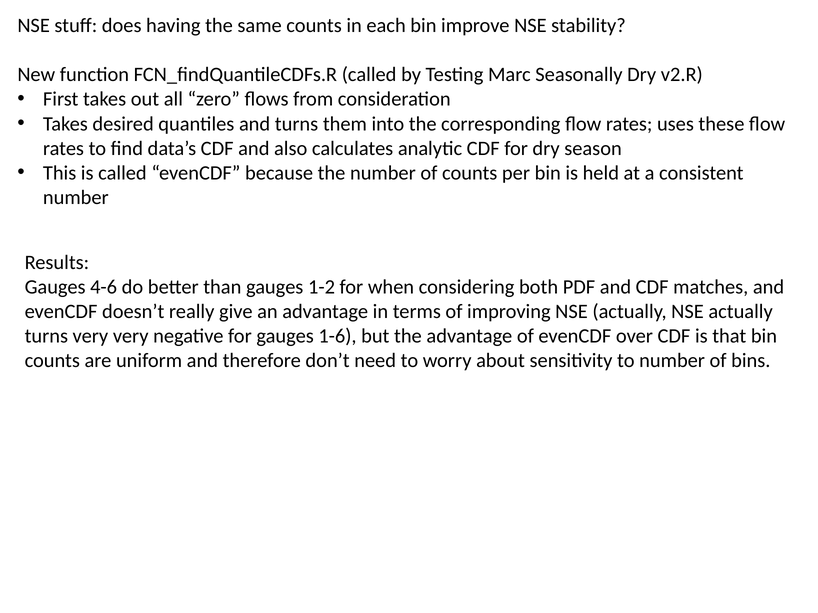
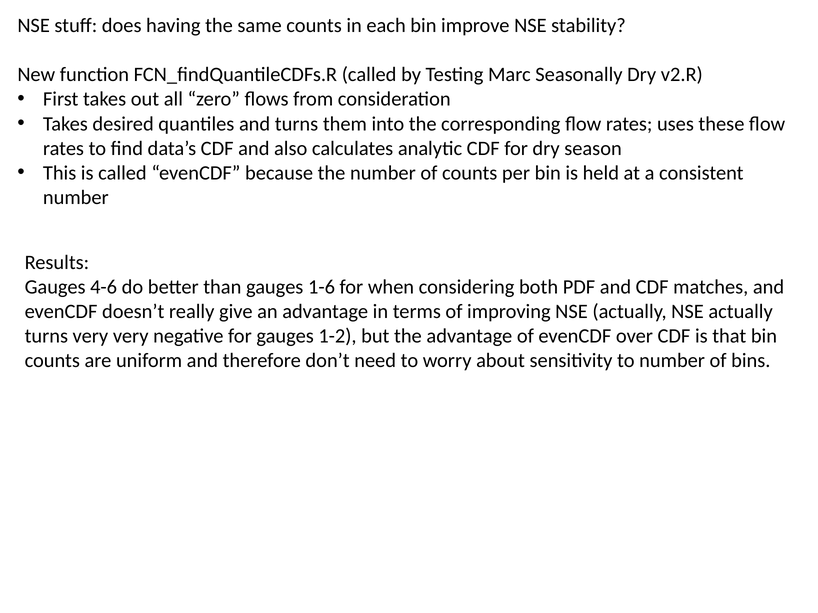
1-2: 1-2 -> 1-6
1-6: 1-6 -> 1-2
